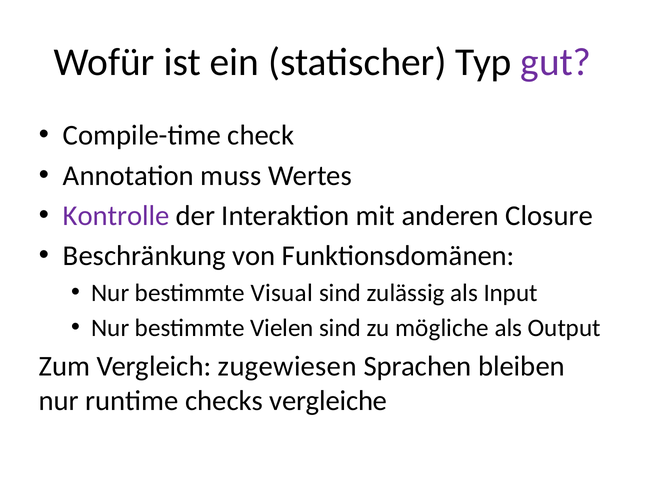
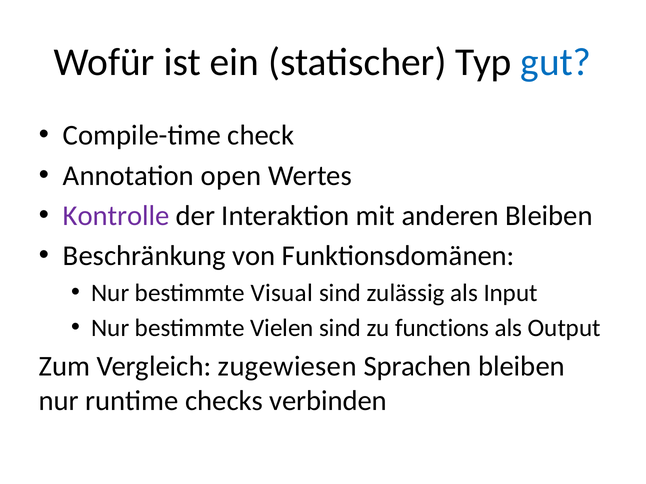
gut colour: purple -> blue
muss: muss -> open
anderen Closure: Closure -> Bleiben
mögliche: mögliche -> functions
vergleiche: vergleiche -> verbinden
